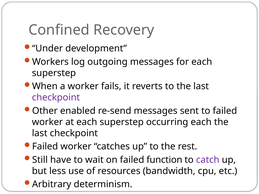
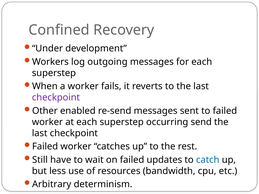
occurring each: each -> send
function: function -> updates
catch colour: purple -> blue
